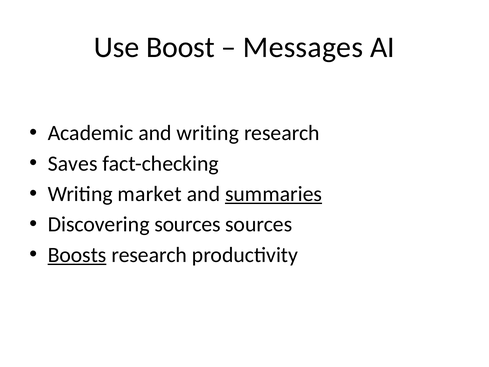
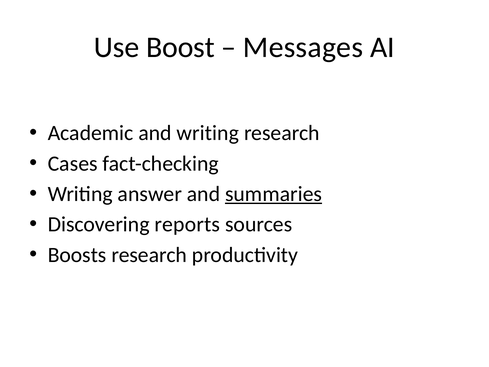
Saves: Saves -> Cases
market: market -> answer
Discovering sources: sources -> reports
Boosts underline: present -> none
